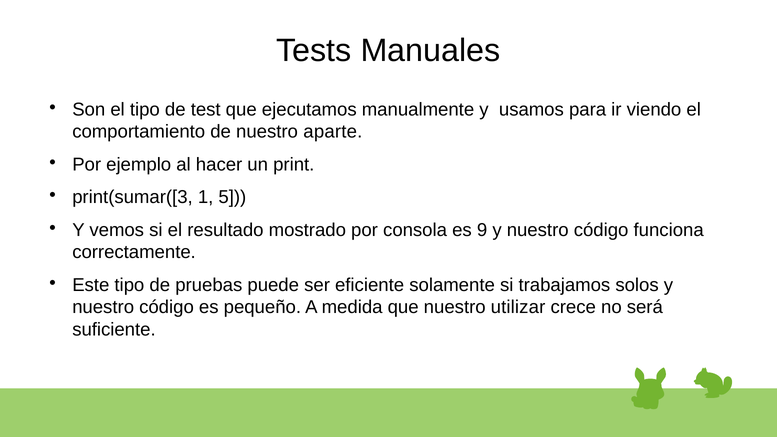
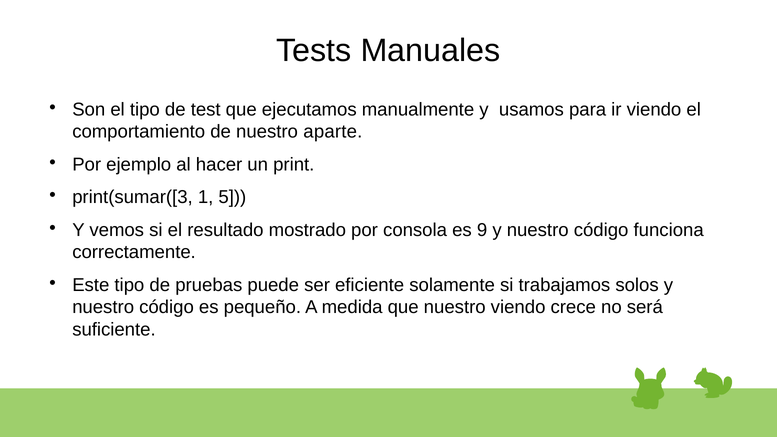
nuestro utilizar: utilizar -> viendo
